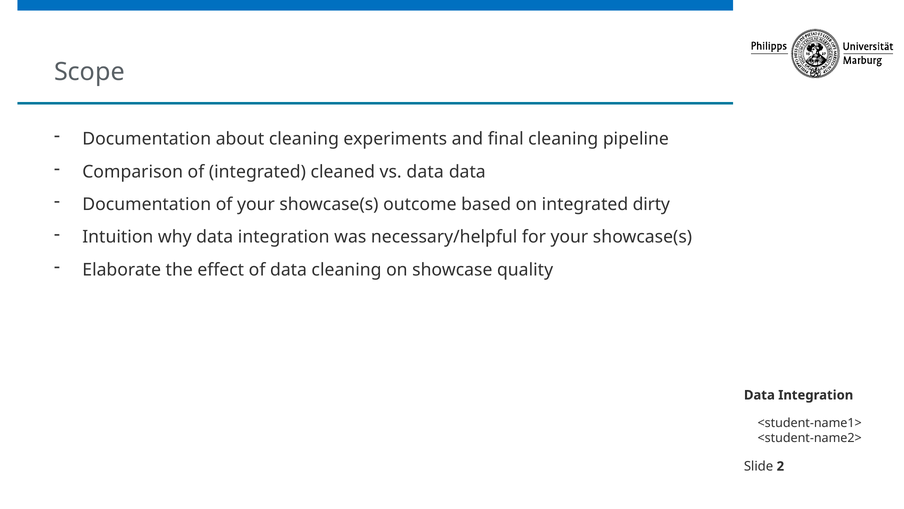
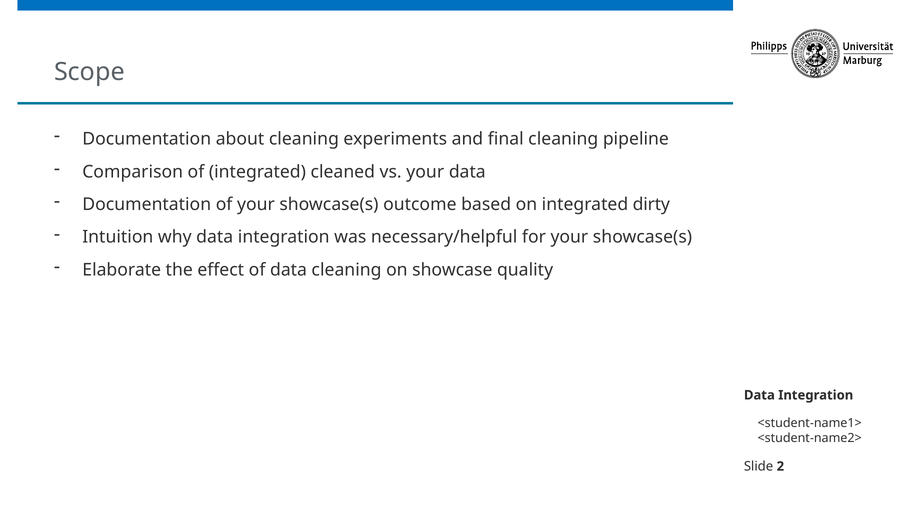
vs data: data -> your
